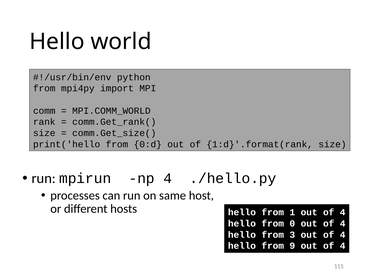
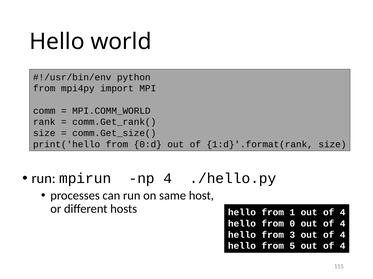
9: 9 -> 5
